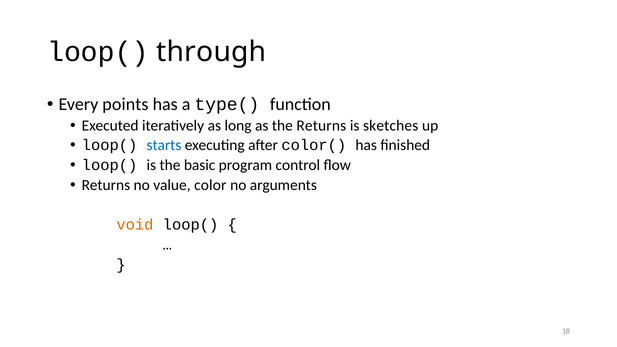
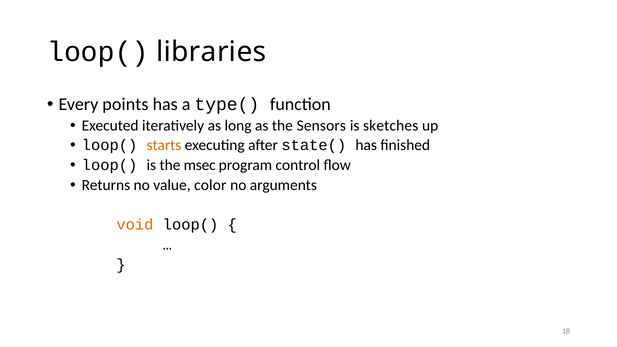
through: through -> libraries
the Returns: Returns -> Sensors
starts colour: blue -> orange
color(: color( -> state(
basic: basic -> msec
